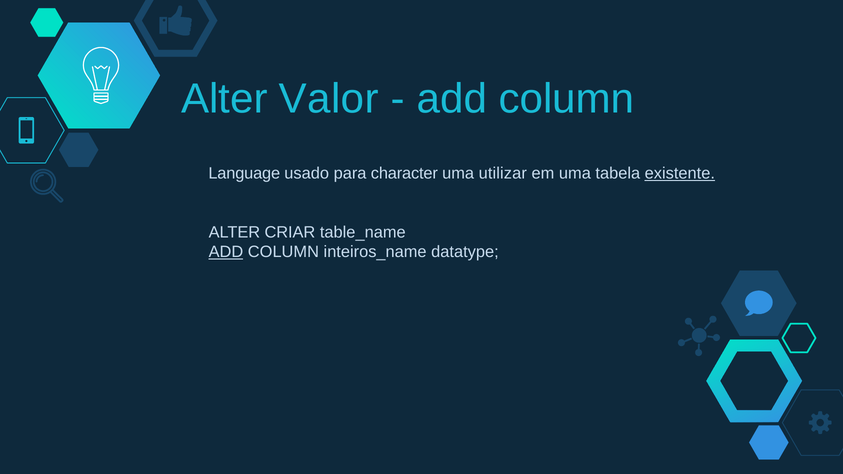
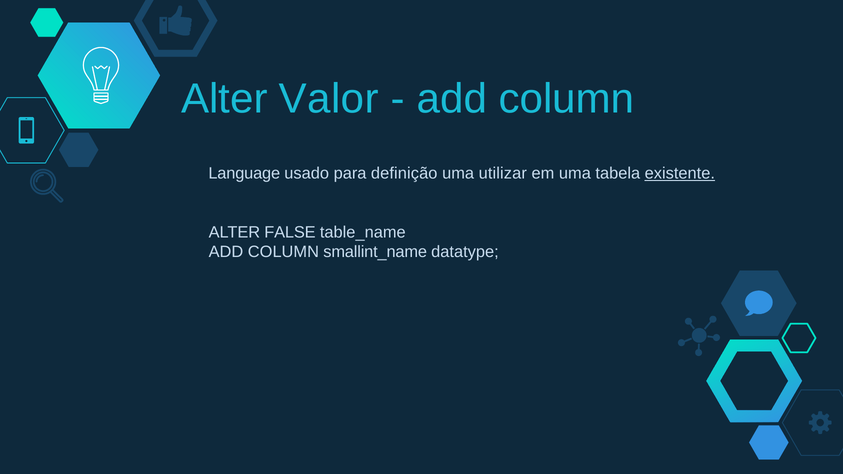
character: character -> definição
CRIAR: CRIAR -> FALSE
ADD at (226, 252) underline: present -> none
inteiros_name: inteiros_name -> smallint_name
